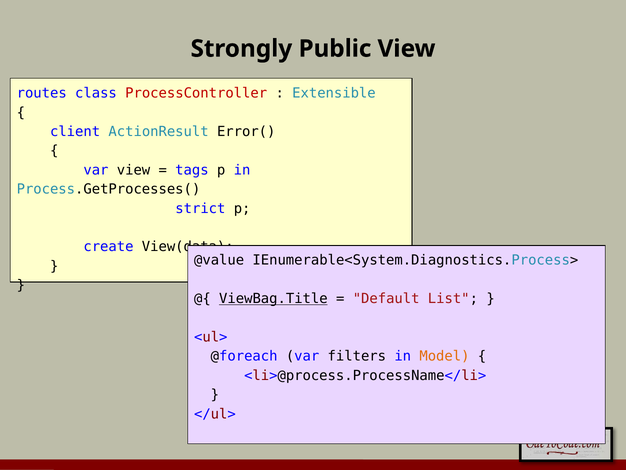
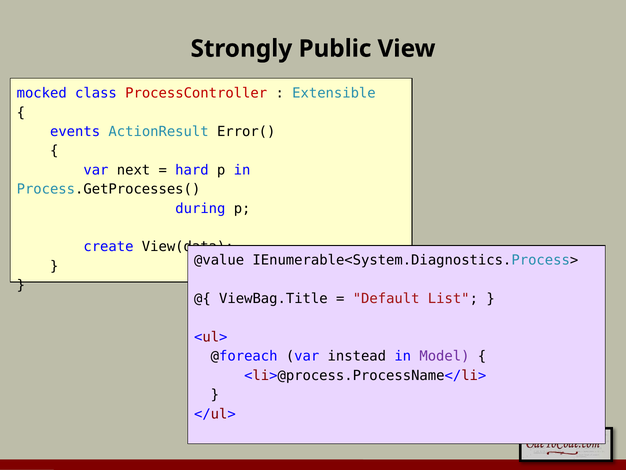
routes: routes -> mocked
client: client -> events
var view: view -> next
tags: tags -> hard
strict: strict -> during
ViewBag.Title underline: present -> none
filters: filters -> instead
Model colour: orange -> purple
